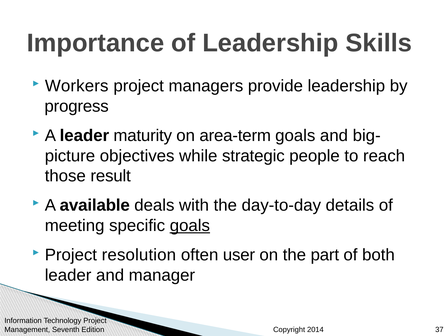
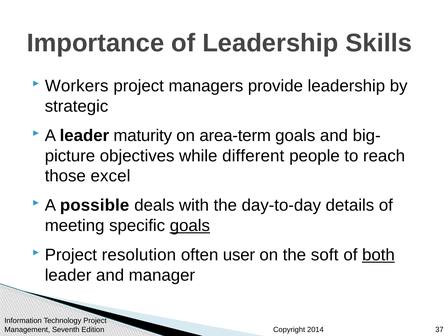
progress: progress -> strategic
strategic: strategic -> different
result: result -> excel
available: available -> possible
part: part -> soft
both underline: none -> present
